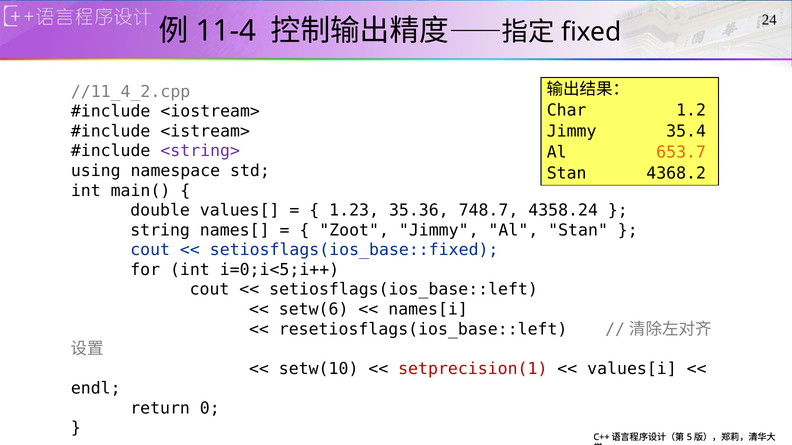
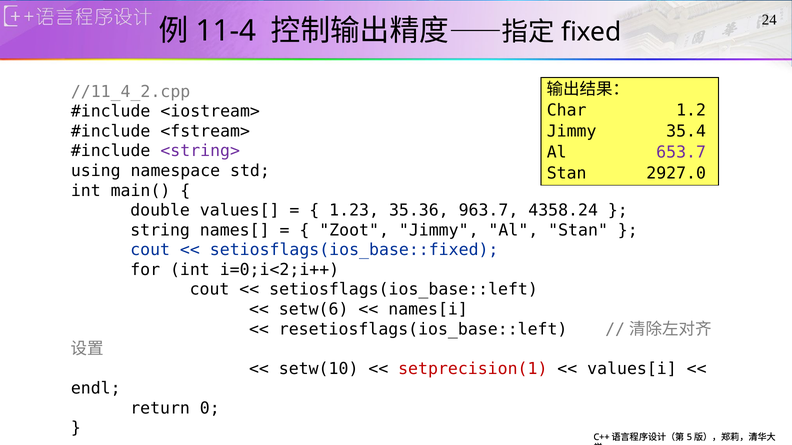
<istream>: <istream> -> <fstream>
653.7 colour: orange -> purple
4368.2: 4368.2 -> 2927.0
748.7: 748.7 -> 963.7
i=0;i<5;i++: i=0;i<5;i++ -> i=0;i<2;i++
